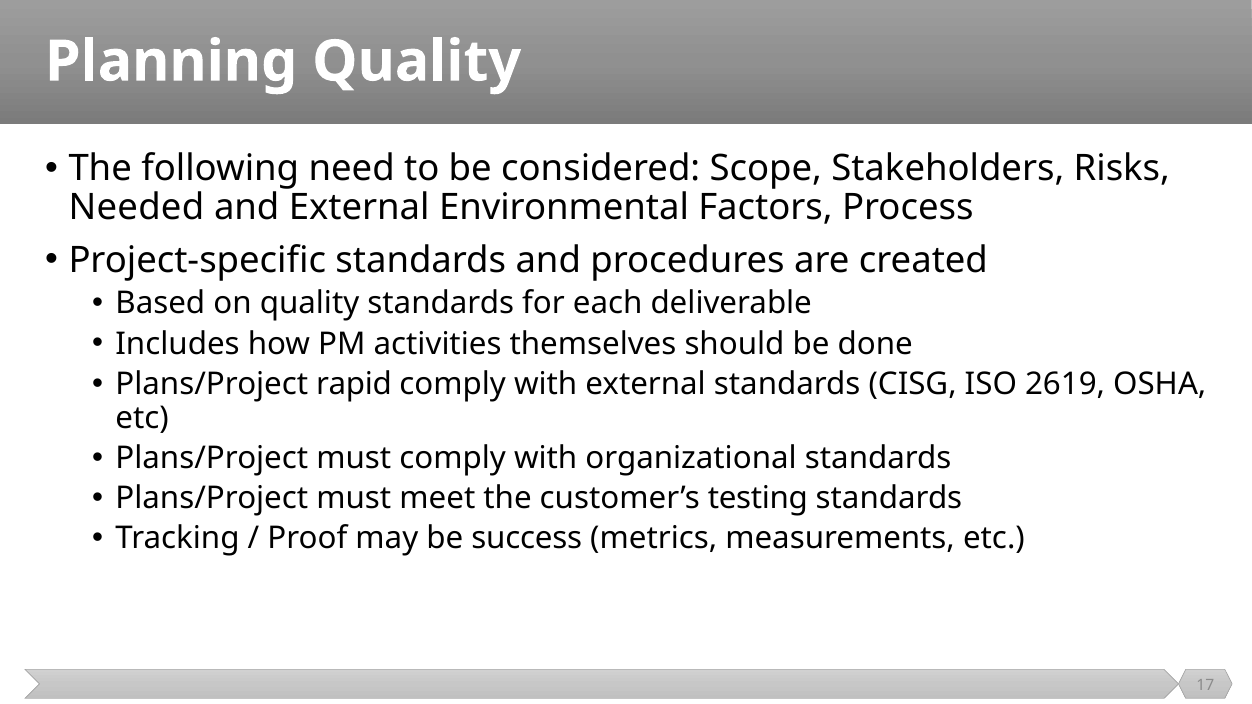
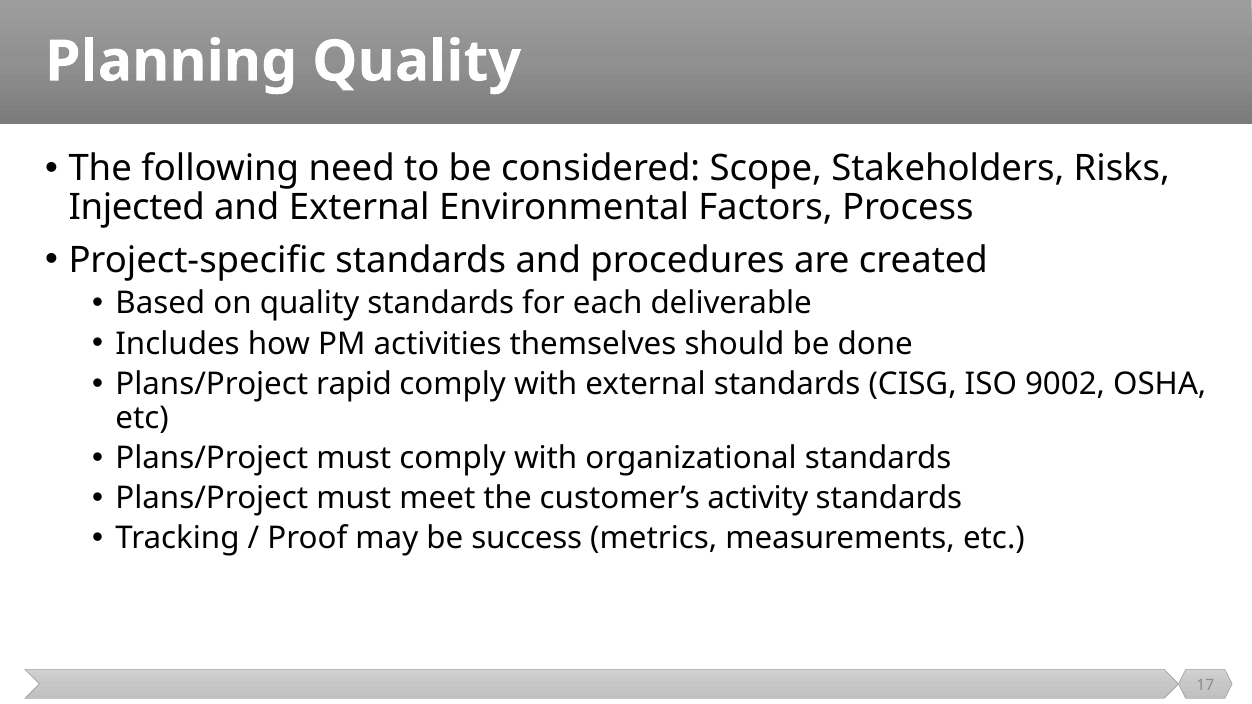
Needed: Needed -> Injected
2619: 2619 -> 9002
testing: testing -> activity
